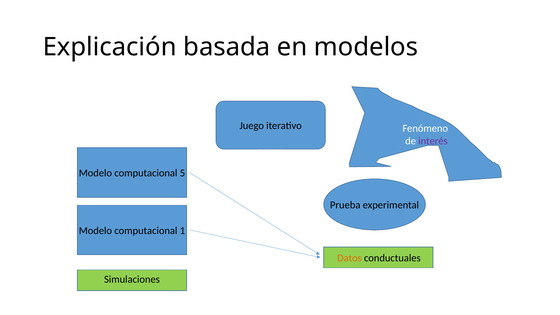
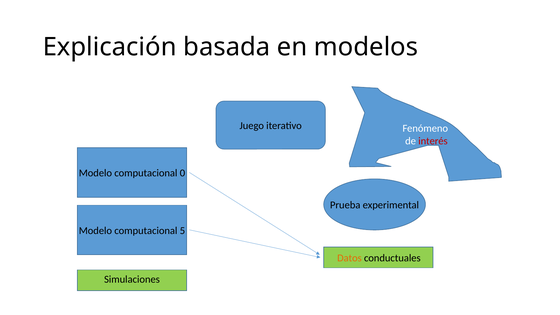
interés colour: purple -> red
5: 5 -> 0
1: 1 -> 5
